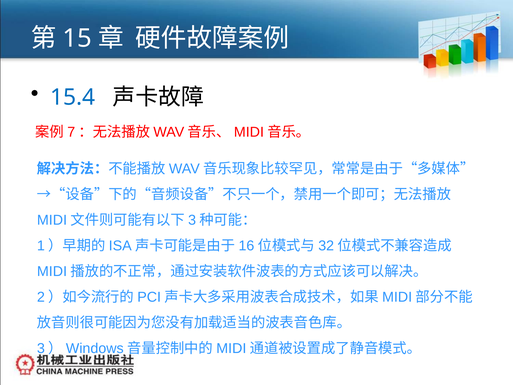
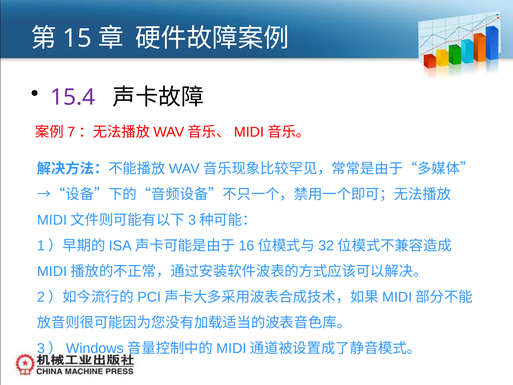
15.4 colour: blue -> purple
